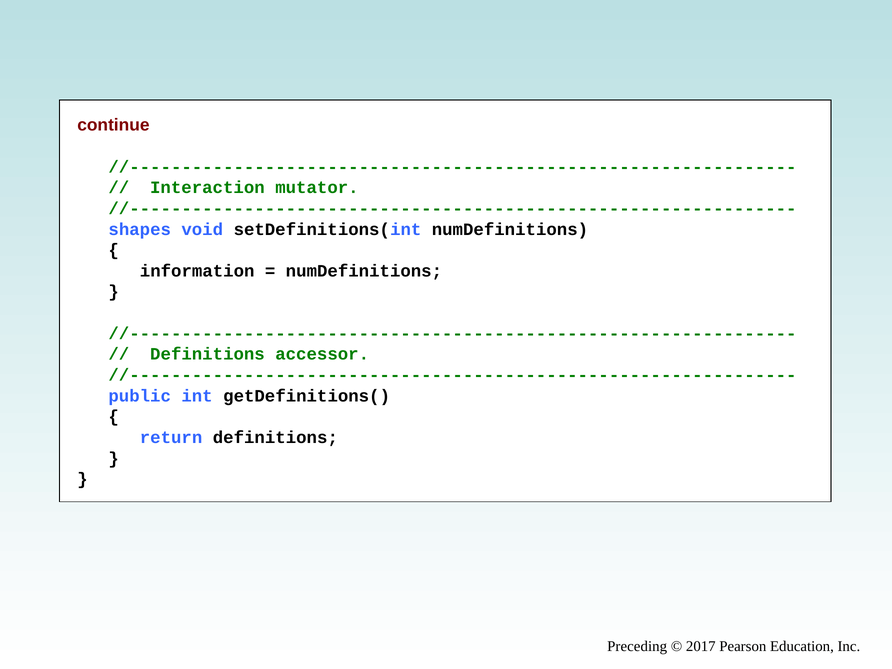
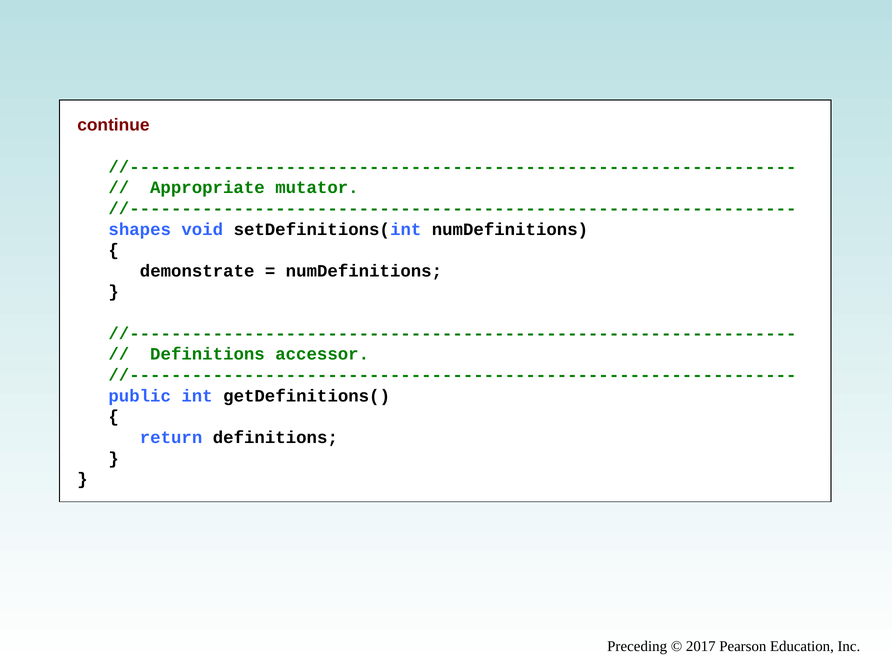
Interaction: Interaction -> Appropriate
information: information -> demonstrate
